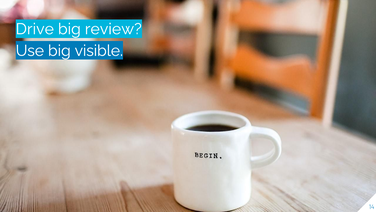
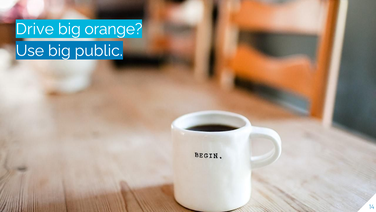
review: review -> orange
visible: visible -> public
